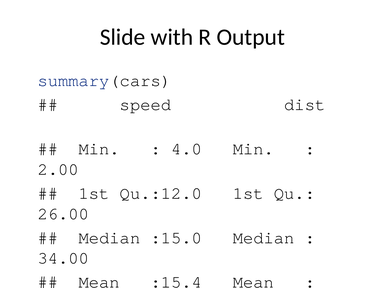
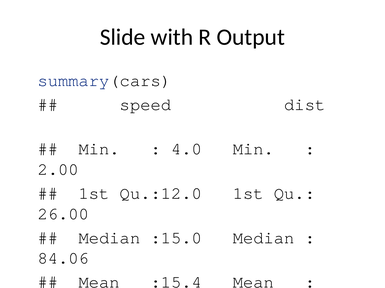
34.00: 34.00 -> 84.06
